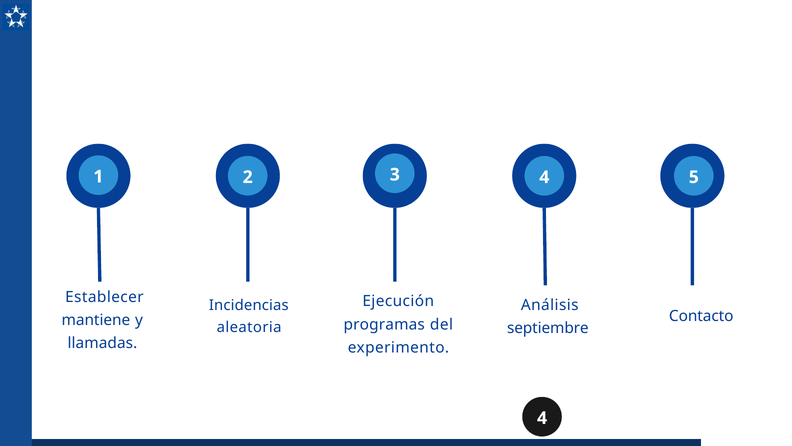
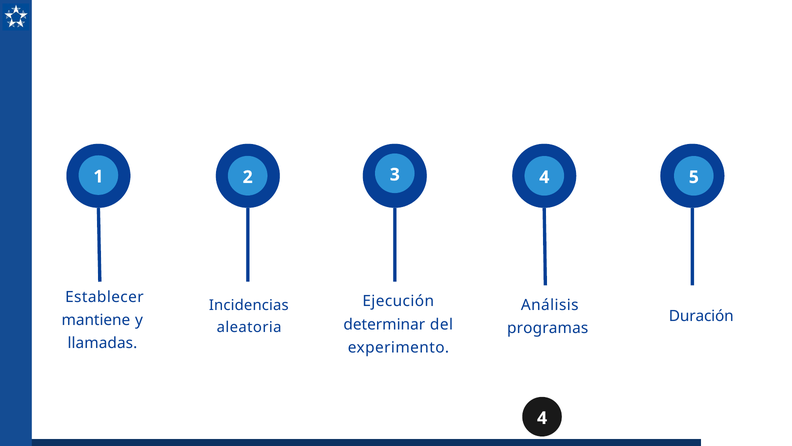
Contacto: Contacto -> Duración
programas: programas -> determinar
septiembre: septiembre -> programas
